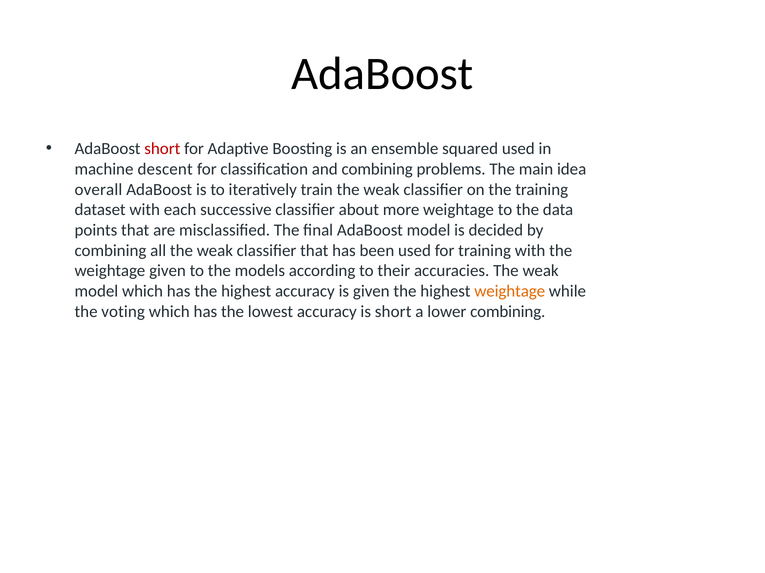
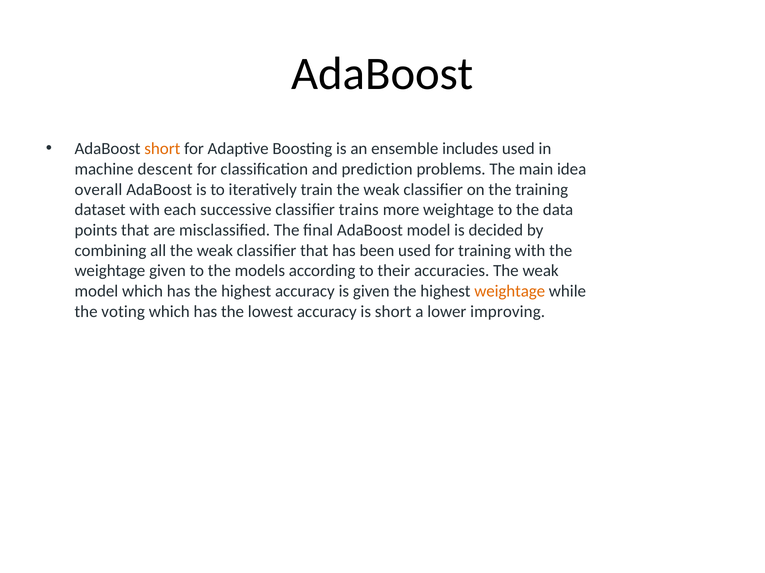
short at (162, 149) colour: red -> orange
squared: squared -> includes
and combining: combining -> prediction
about: about -> trains
lower combining: combining -> improving
